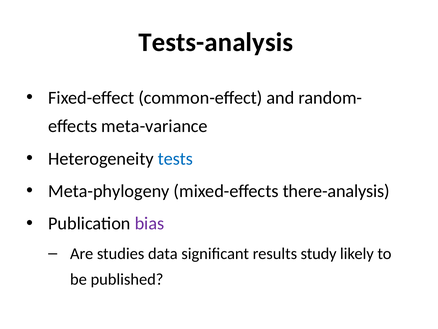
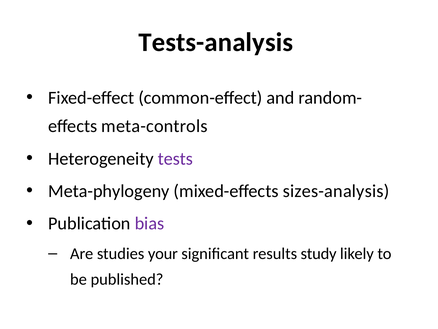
meta-variance: meta-variance -> meta-controls
tests colour: blue -> purple
there-analysis: there-analysis -> sizes-analysis
data: data -> your
